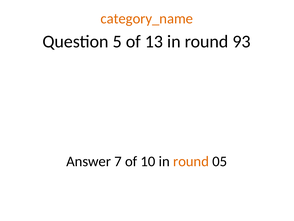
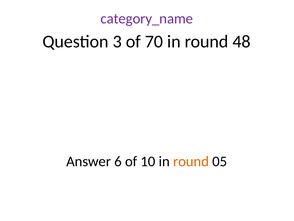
category_name colour: orange -> purple
5: 5 -> 3
13: 13 -> 70
93: 93 -> 48
7: 7 -> 6
